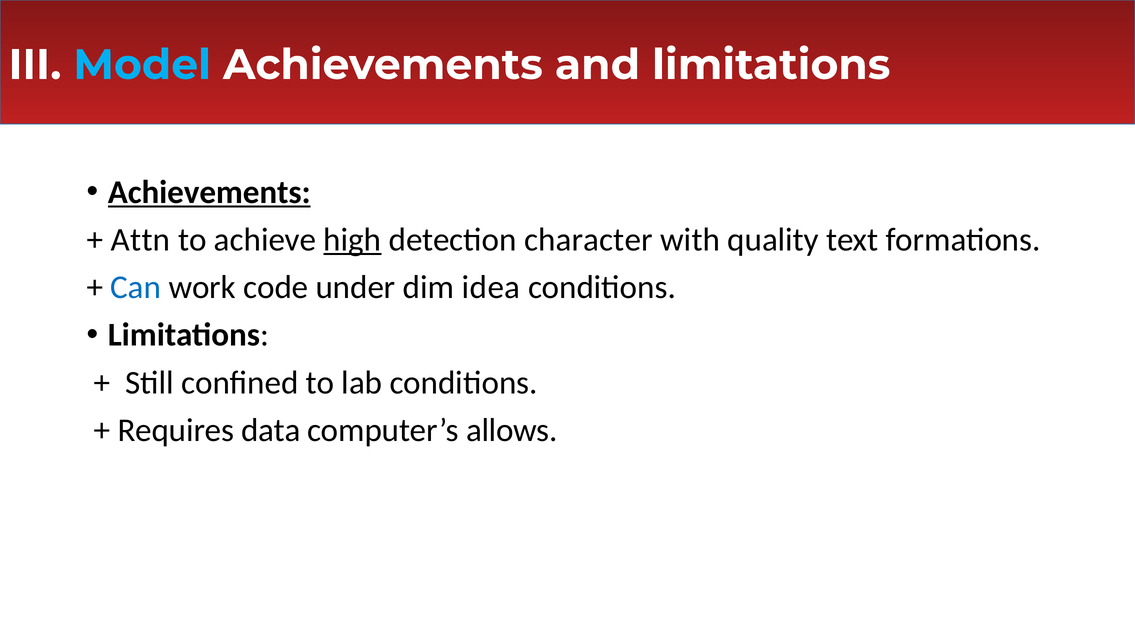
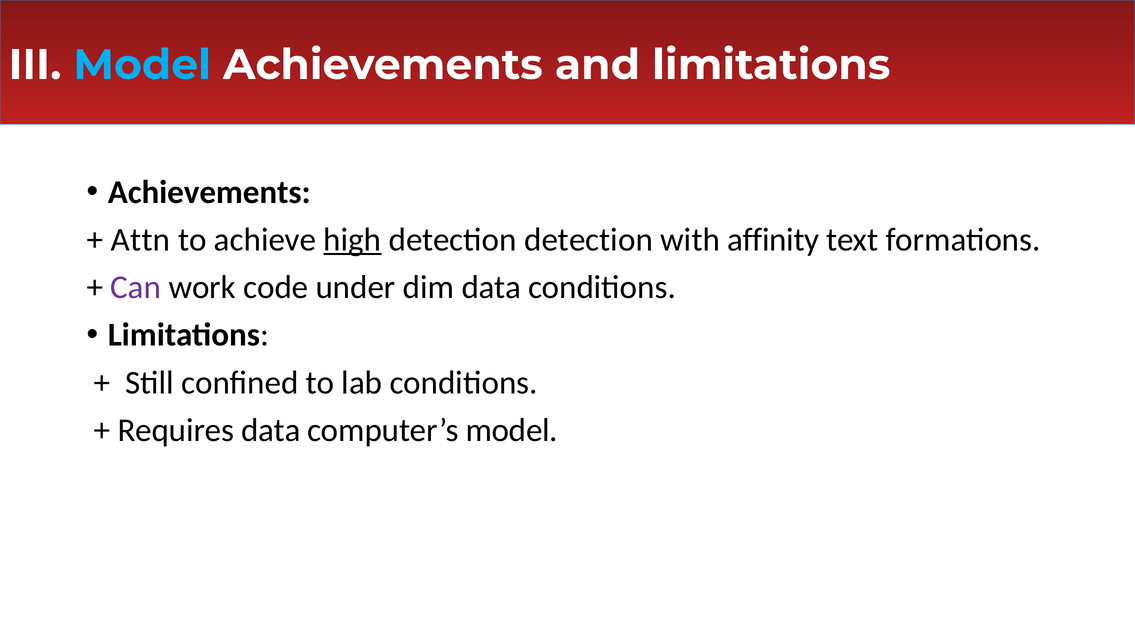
Achievements at (209, 192) underline: present -> none
detection character: character -> detection
quality: quality -> affinity
Can colour: blue -> purple
dim idea: idea -> data
computer’s allows: allows -> model
